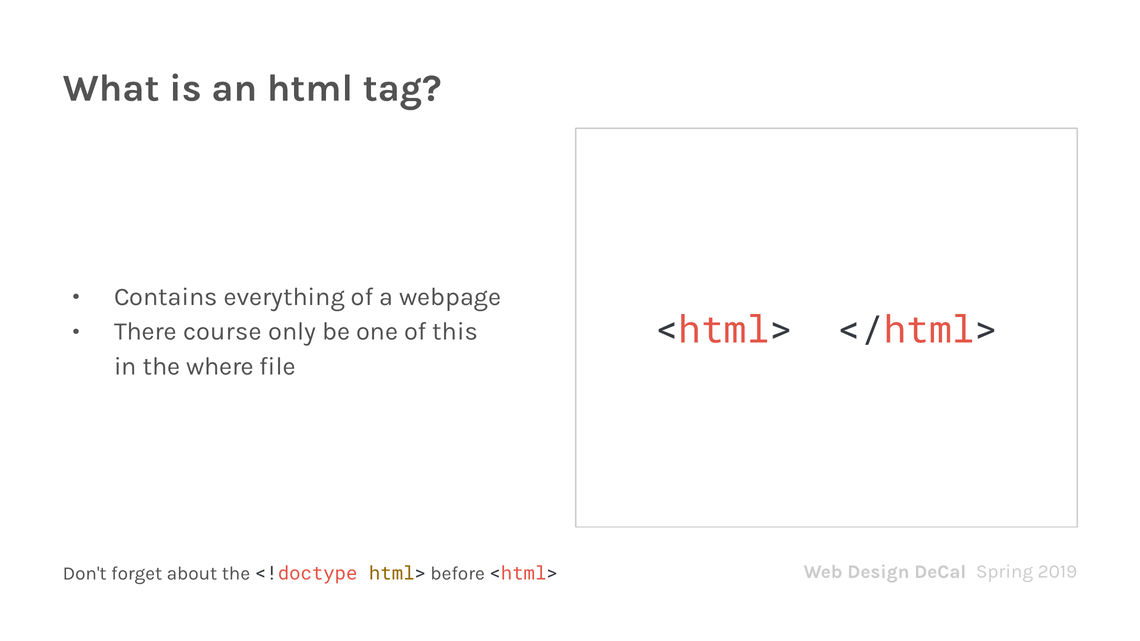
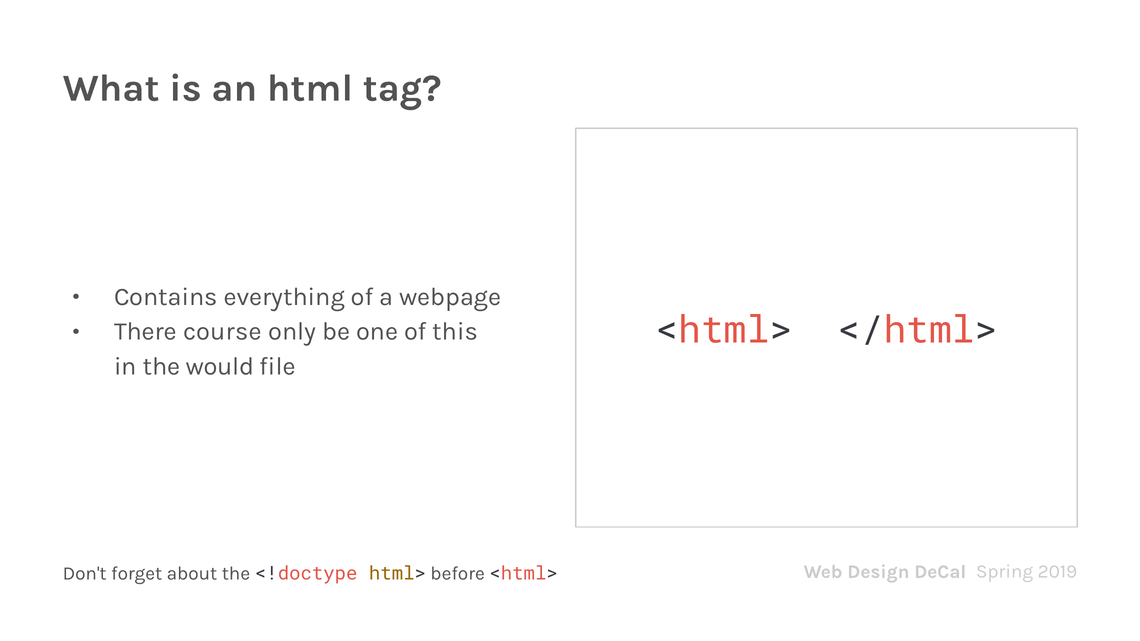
where: where -> would
